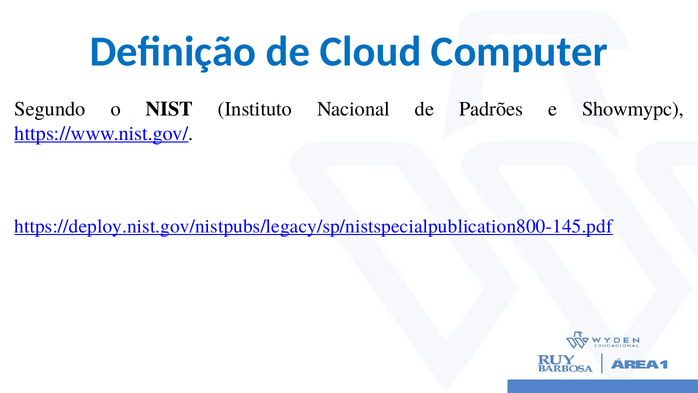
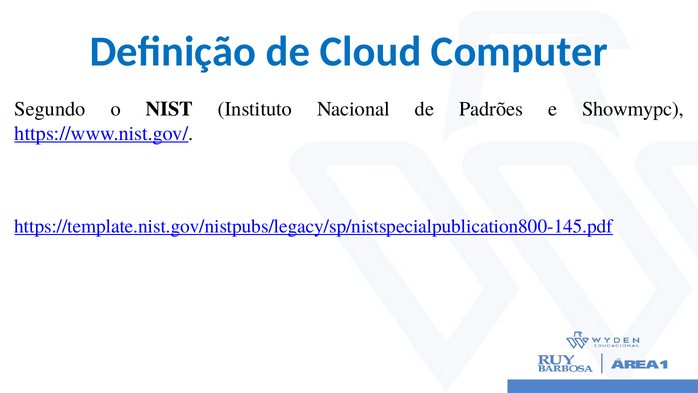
https://deploy.nist.gov/nistpubs/legacy/sp/nistspecialpublication800-145.pdf: https://deploy.nist.gov/nistpubs/legacy/sp/nistspecialpublication800-145.pdf -> https://template.nist.gov/nistpubs/legacy/sp/nistspecialpublication800-145.pdf
